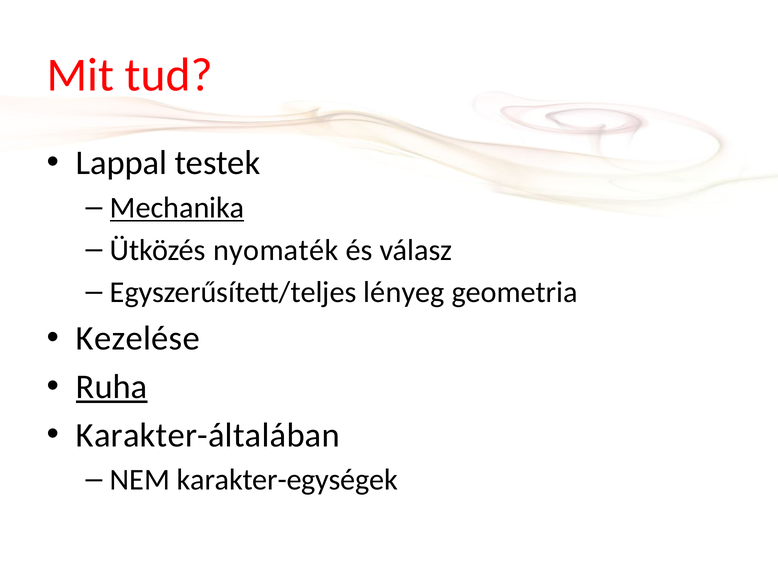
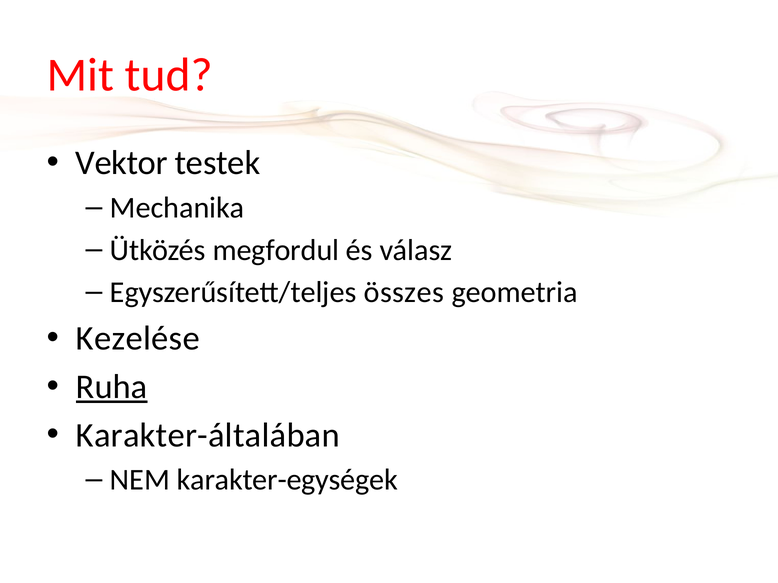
Lappal: Lappal -> Vektor
Mechanika underline: present -> none
nyomaték: nyomaték -> megfordul
lényeg: lényeg -> összes
